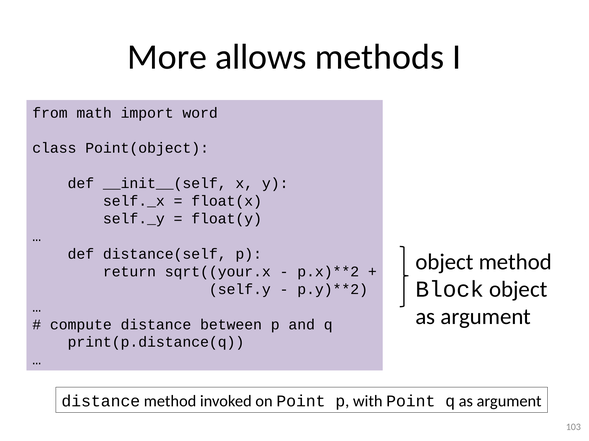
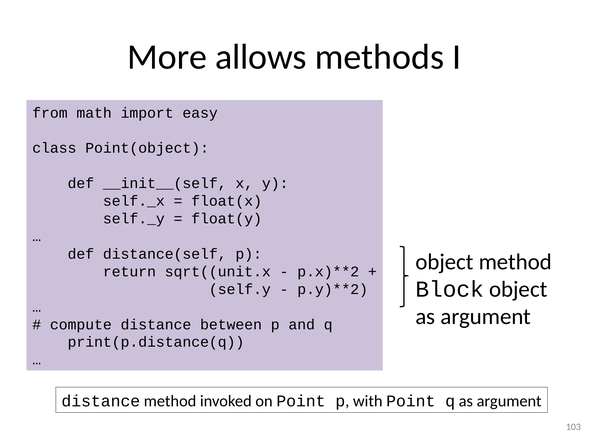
word: word -> easy
sqrt((your.x: sqrt((your.x -> sqrt((unit.x
